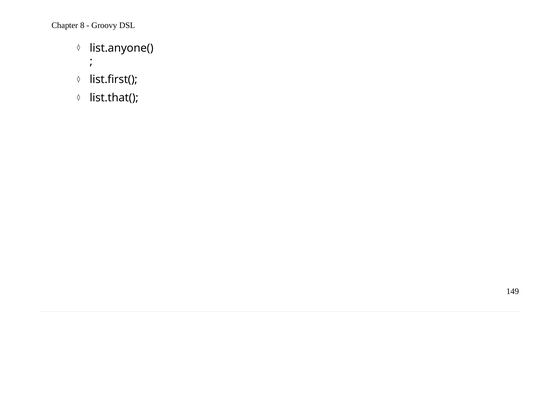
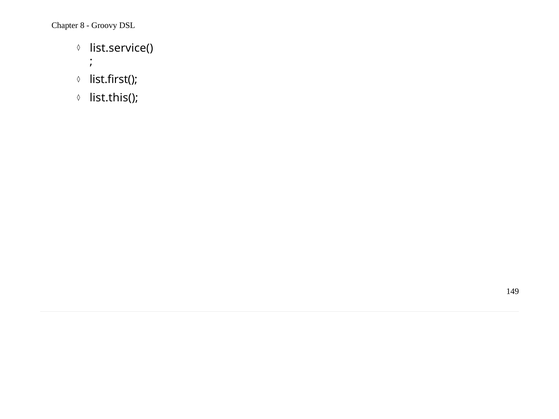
list.anyone(: list.anyone( -> list.service(
list.that(: list.that( -> list.this(
